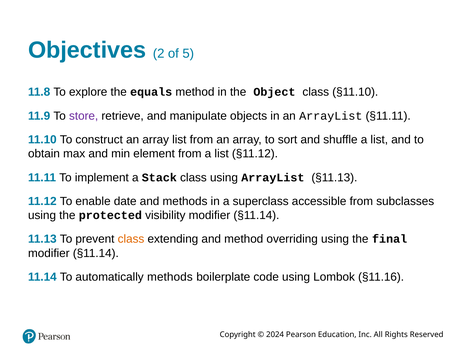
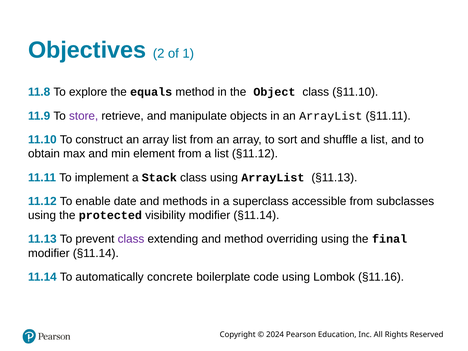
5: 5 -> 1
class at (131, 239) colour: orange -> purple
automatically methods: methods -> concrete
